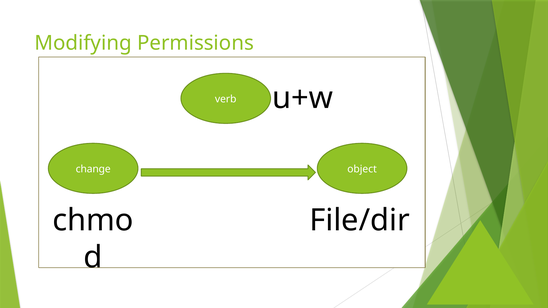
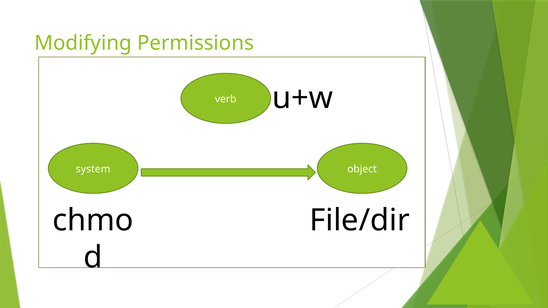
change: change -> system
